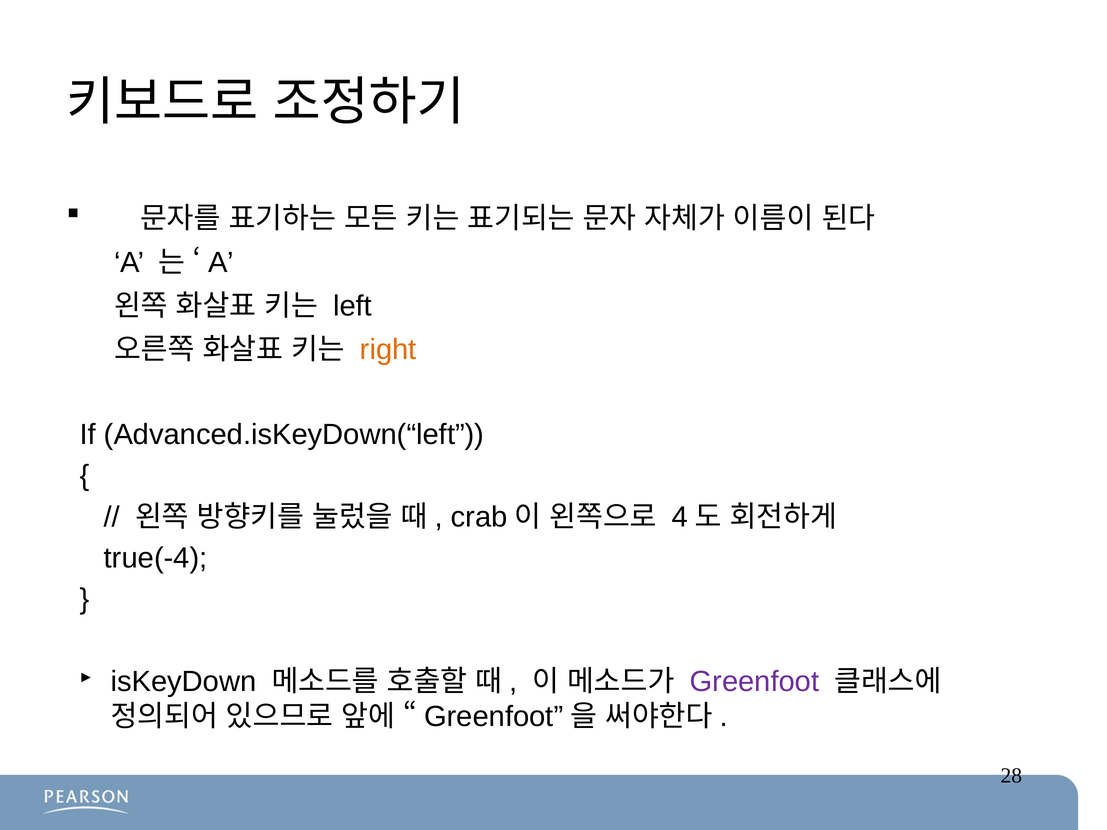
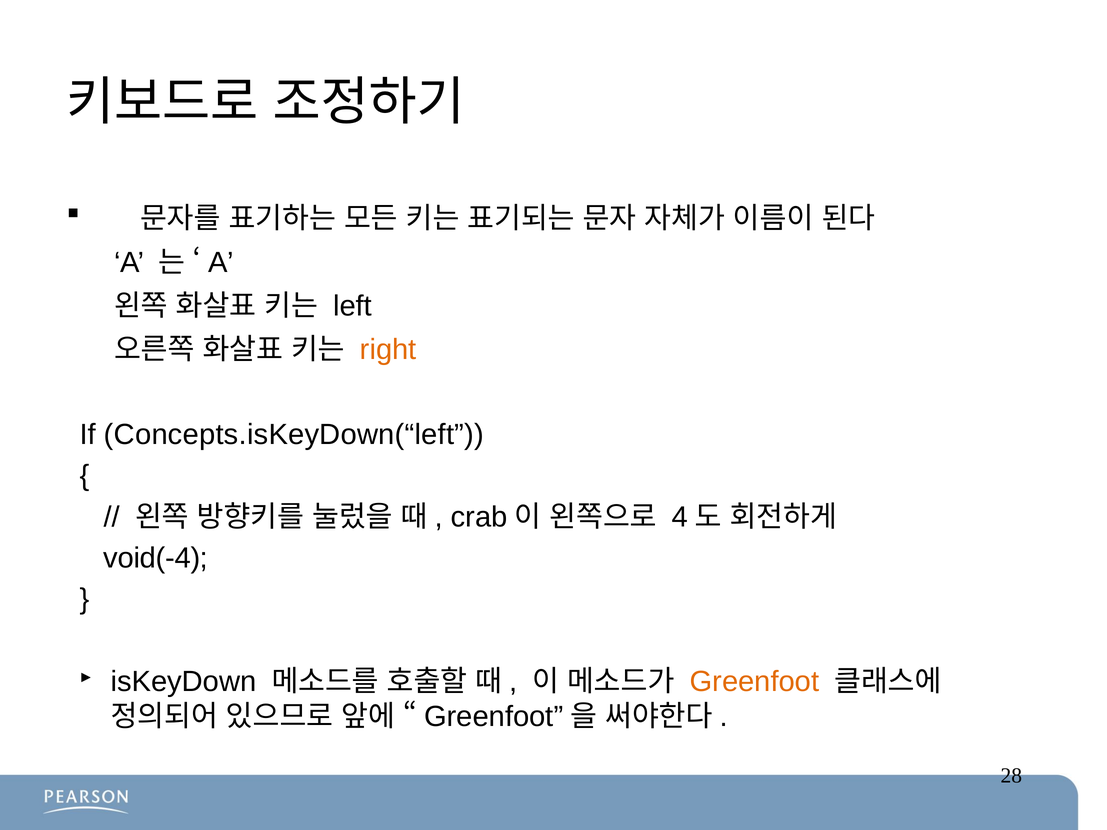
Advanced.isKeyDown(“left: Advanced.isKeyDown(“left -> Concepts.isKeyDown(“left
true(-4: true(-4 -> void(-4
Greenfoot colour: purple -> orange
